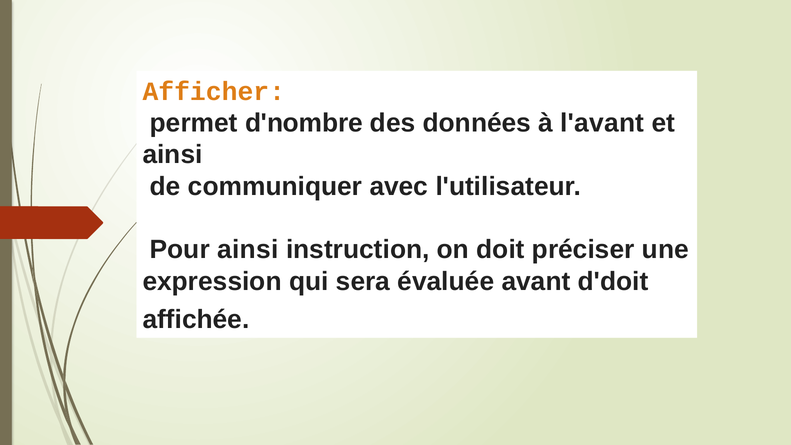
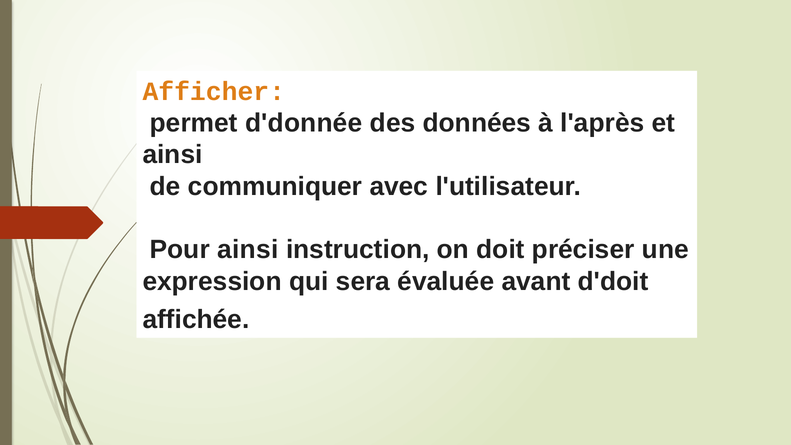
d'nombre: d'nombre -> d'donnée
l'avant: l'avant -> l'après
